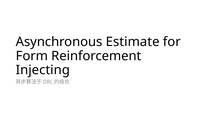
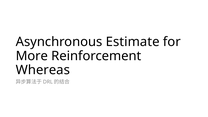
Form: Form -> More
Injecting: Injecting -> Whereas
